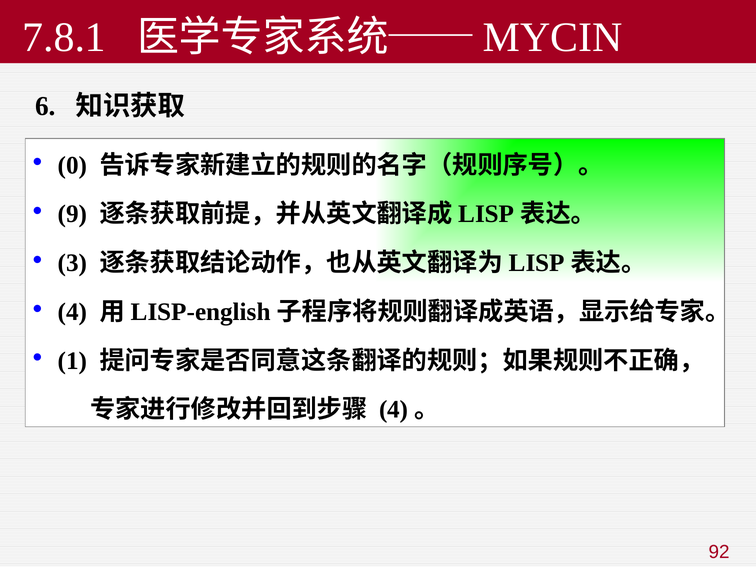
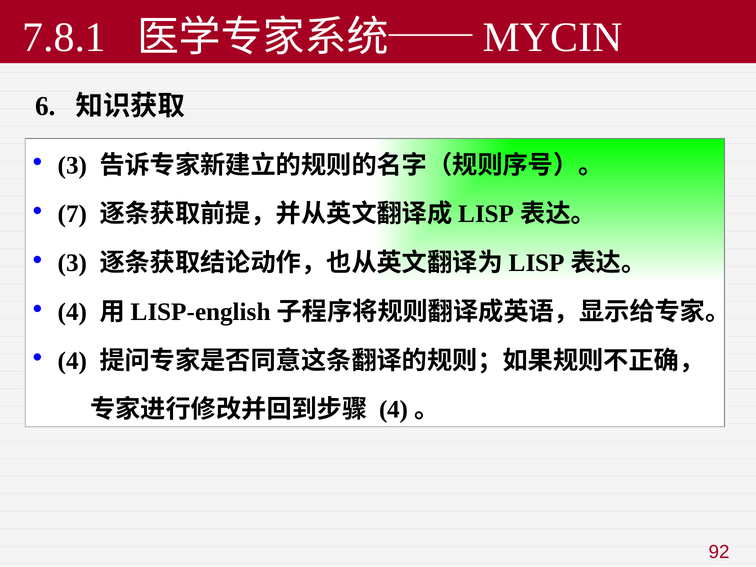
0 at (72, 165): 0 -> 3
9: 9 -> 7
1 at (72, 361): 1 -> 4
